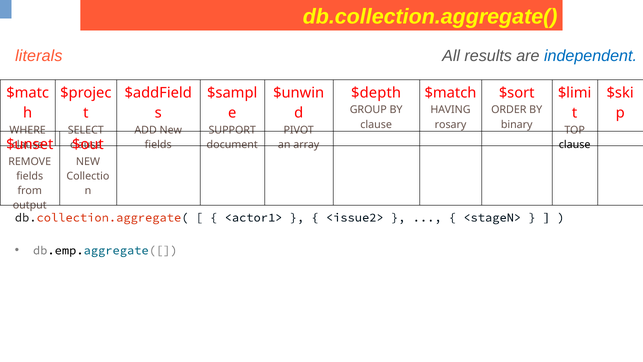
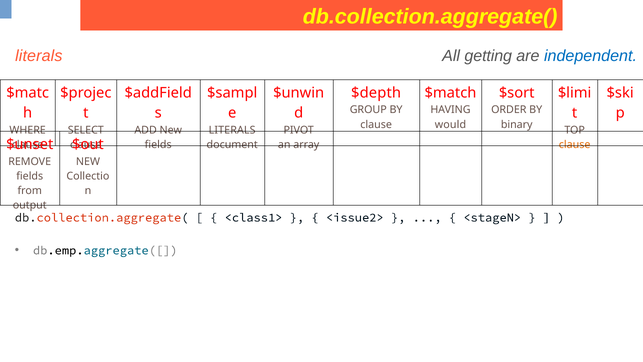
results: results -> getting
rosary: rosary -> would
SUPPORT at (232, 130): SUPPORT -> LITERALS
clause at (575, 145) colour: black -> orange
<actor1>: <actor1> -> <class1>
